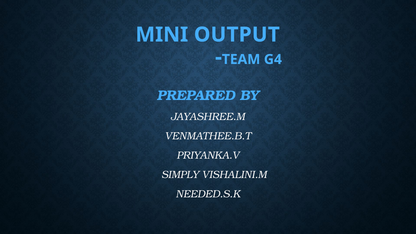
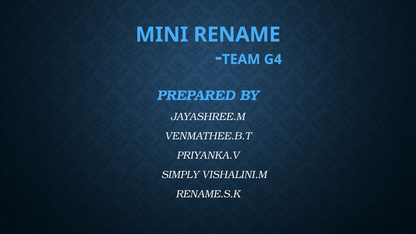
OUTPUT: OUTPUT -> RENAME
NEEDED.S.K: NEEDED.S.K -> RENAME.S.K
